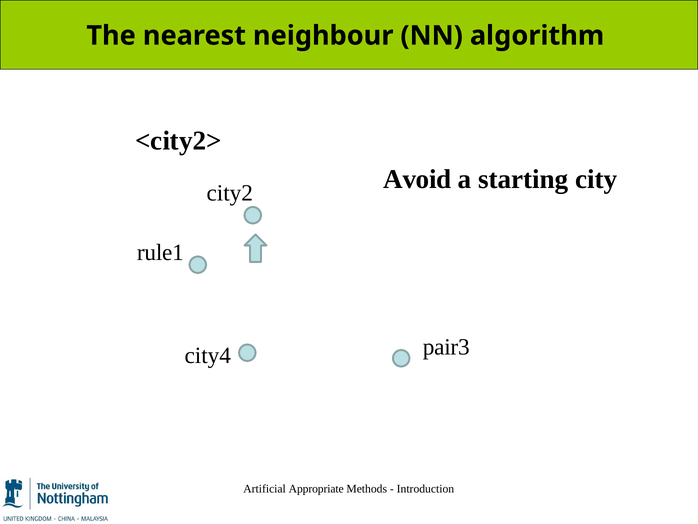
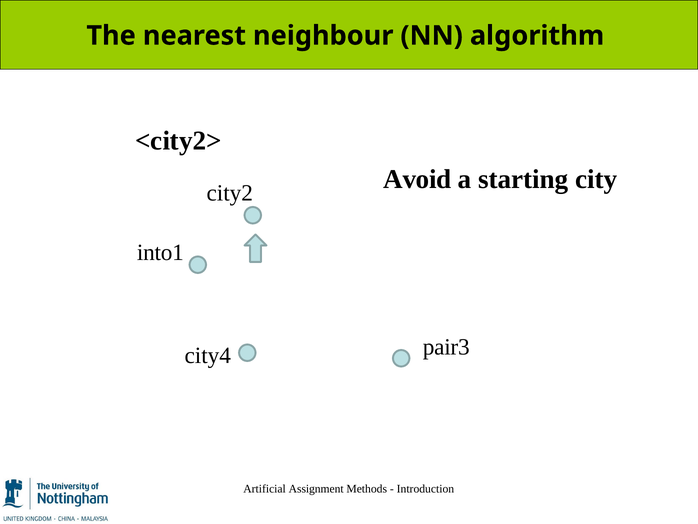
rule1: rule1 -> into1
Appropriate: Appropriate -> Assignment
